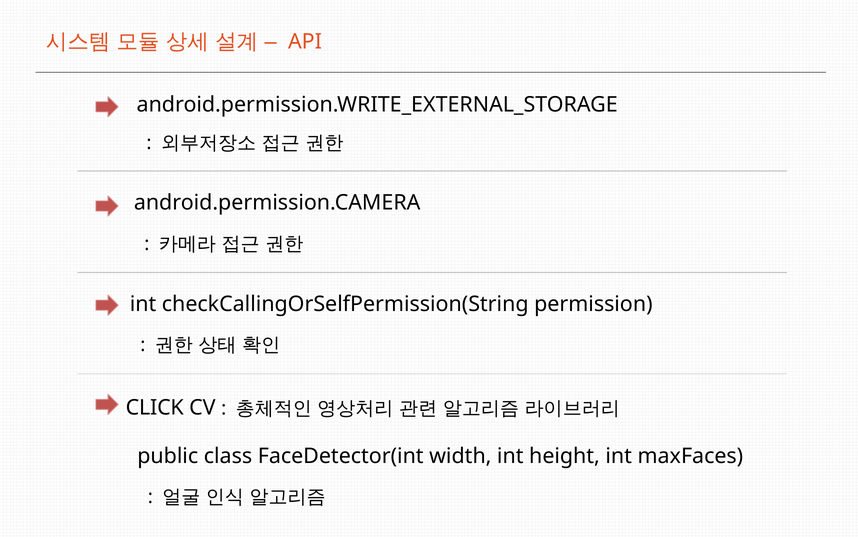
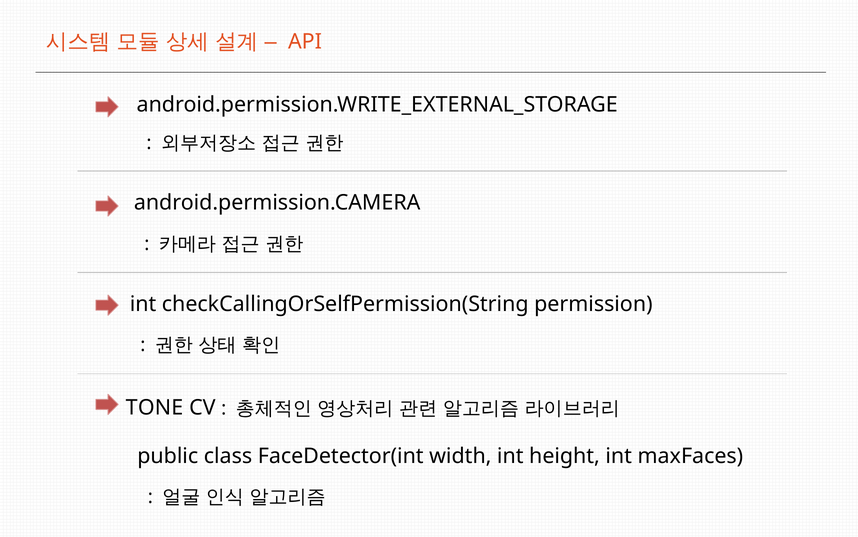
CLICK: CLICK -> TONE
